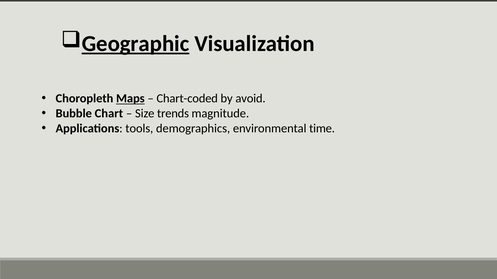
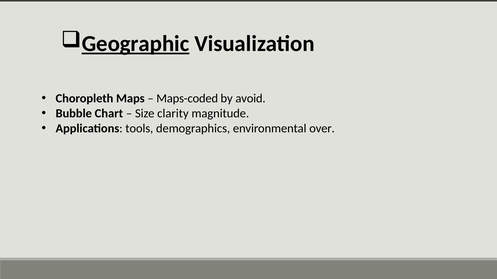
Maps underline: present -> none
Chart-coded: Chart-coded -> Maps-coded
trends: trends -> clarity
time: time -> over
